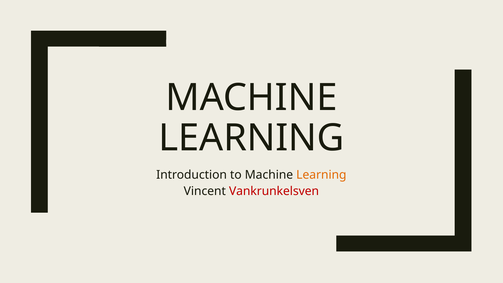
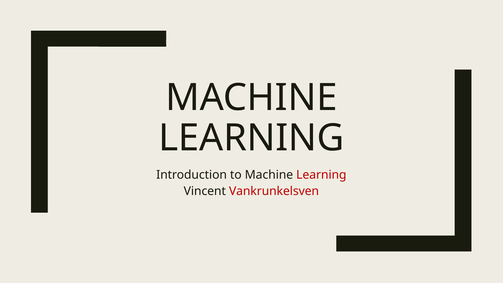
Learning at (321, 175) colour: orange -> red
